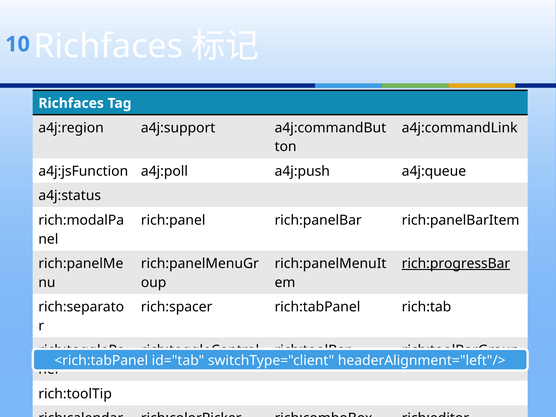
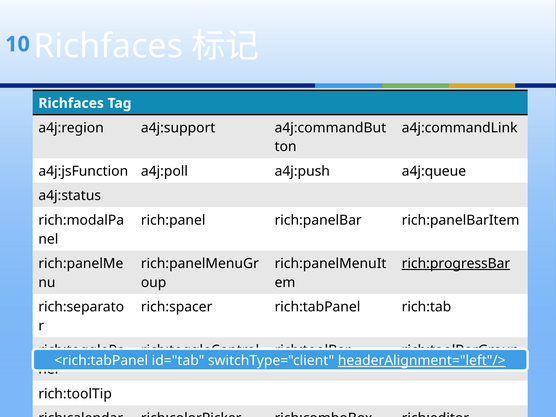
headerAlignment="left"/> underline: none -> present
